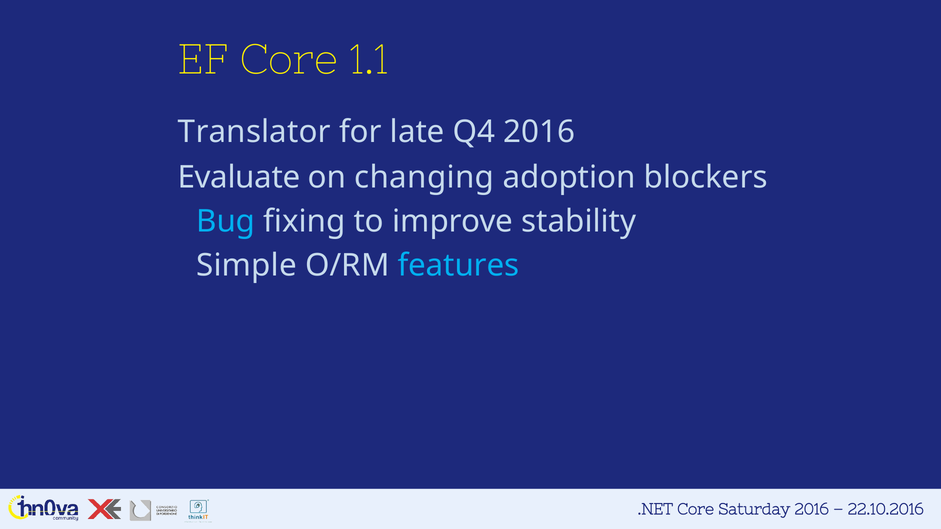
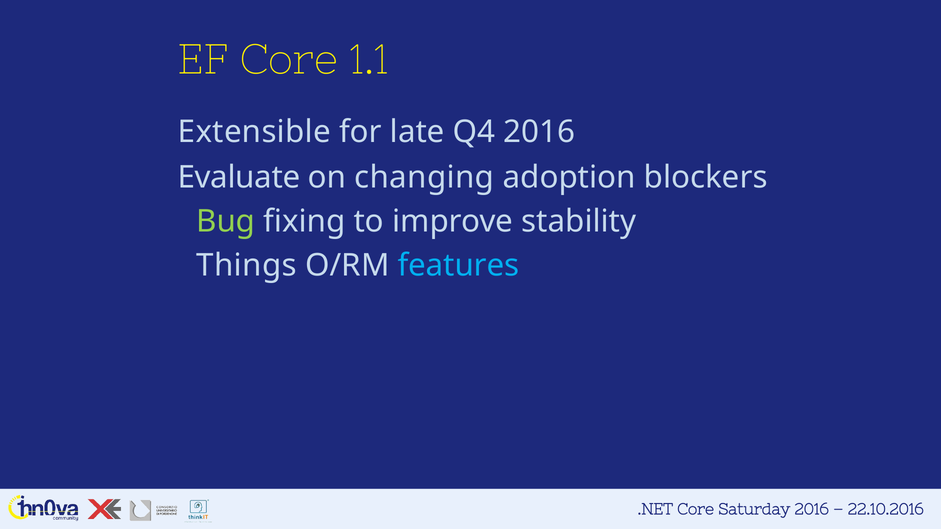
Translator: Translator -> Extensible
Bug colour: light blue -> light green
Simple: Simple -> Things
